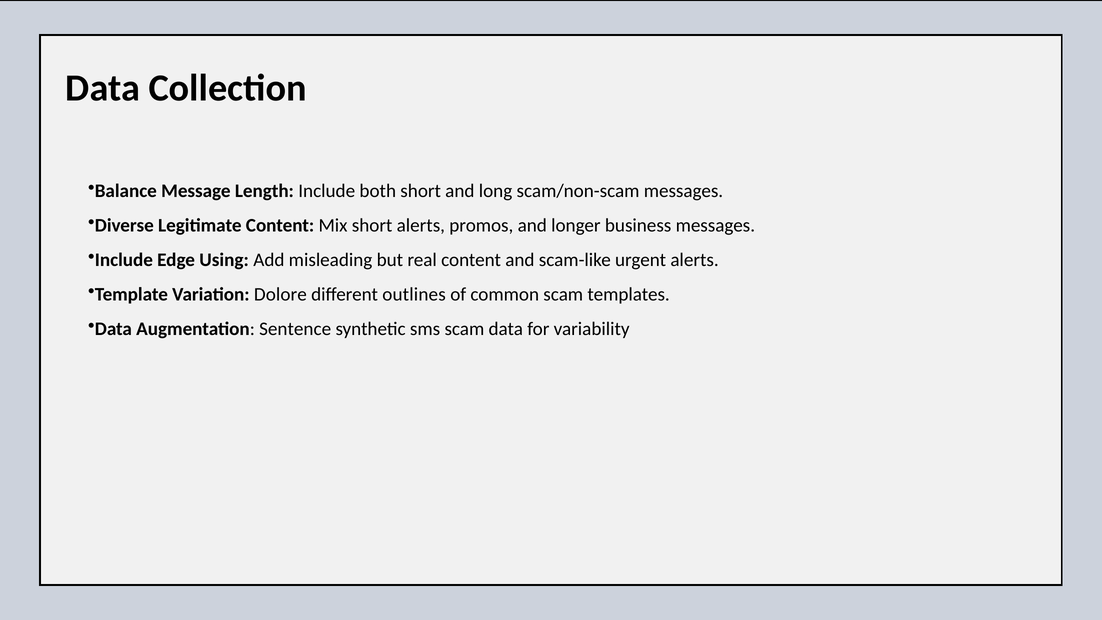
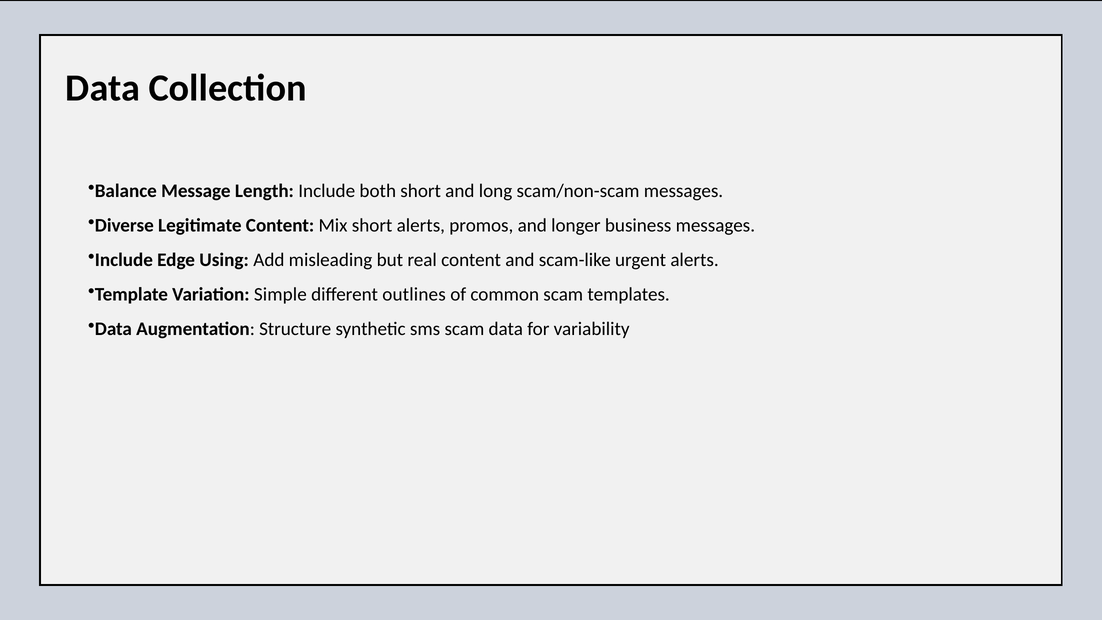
Dolore: Dolore -> Simple
Sentence: Sentence -> Structure
